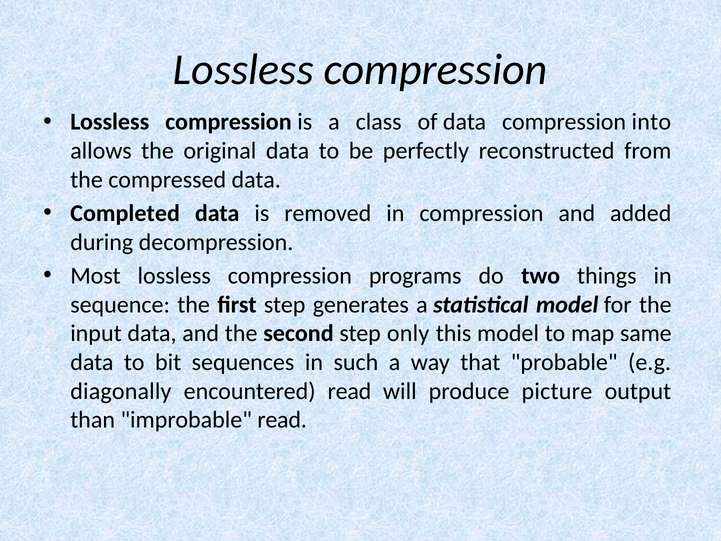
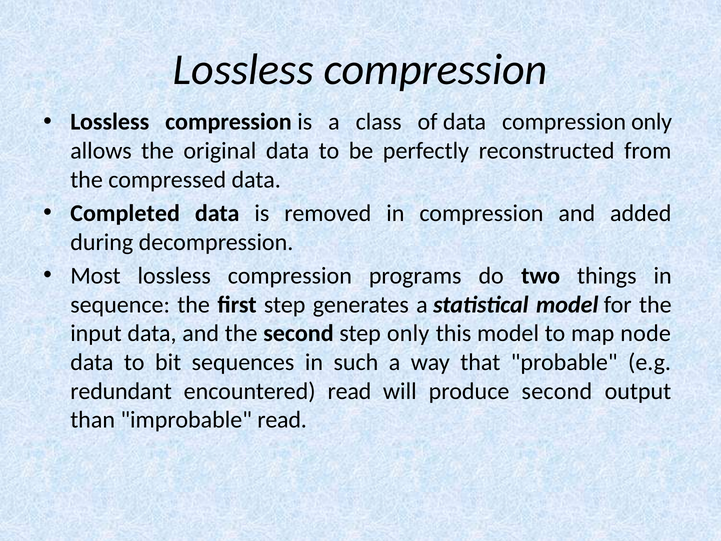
compression into: into -> only
same: same -> node
diagonally: diagonally -> redundant
produce picture: picture -> second
